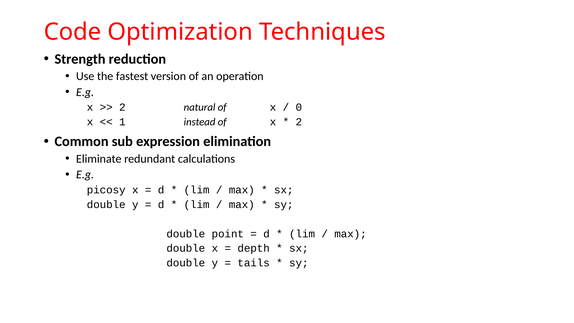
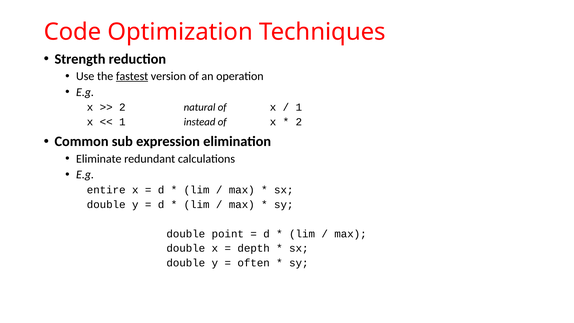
fastest underline: none -> present
0 at (299, 107): 0 -> 1
picosy: picosy -> entire
tails: tails -> often
